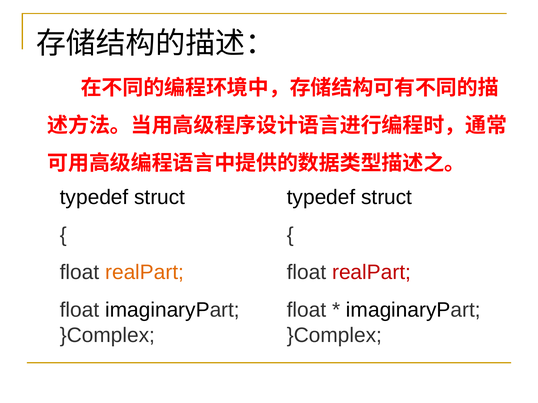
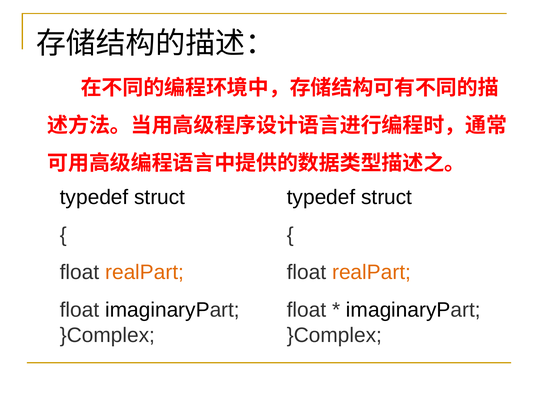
realPart at (372, 273) colour: red -> orange
